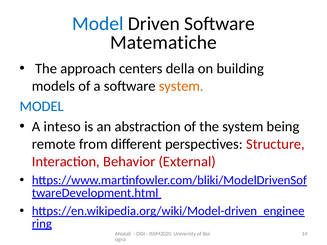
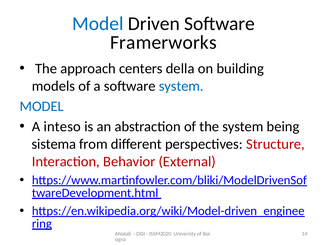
Matematiche: Matematiche -> Framerworks
system at (181, 86) colour: orange -> blue
remote: remote -> sistema
